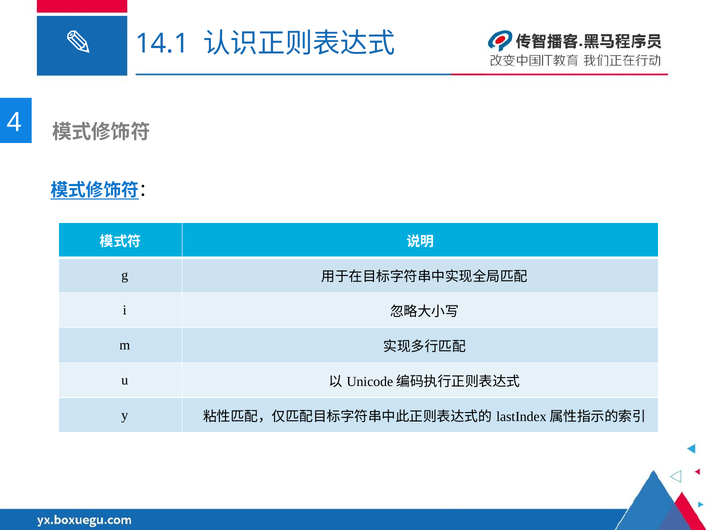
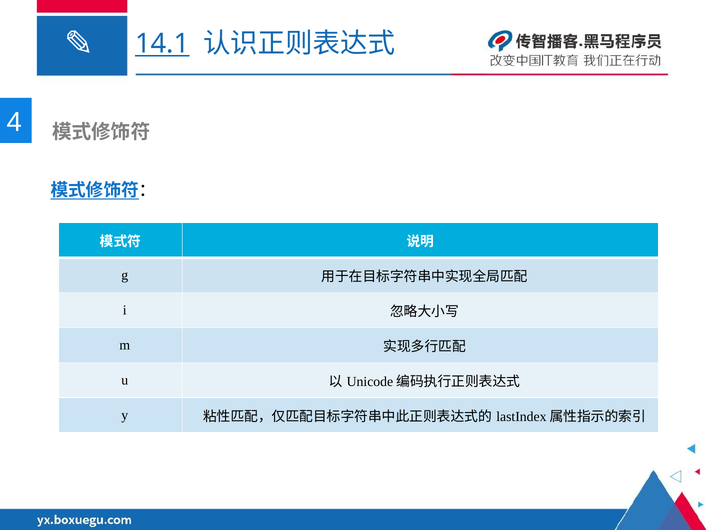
14.1 underline: none -> present
